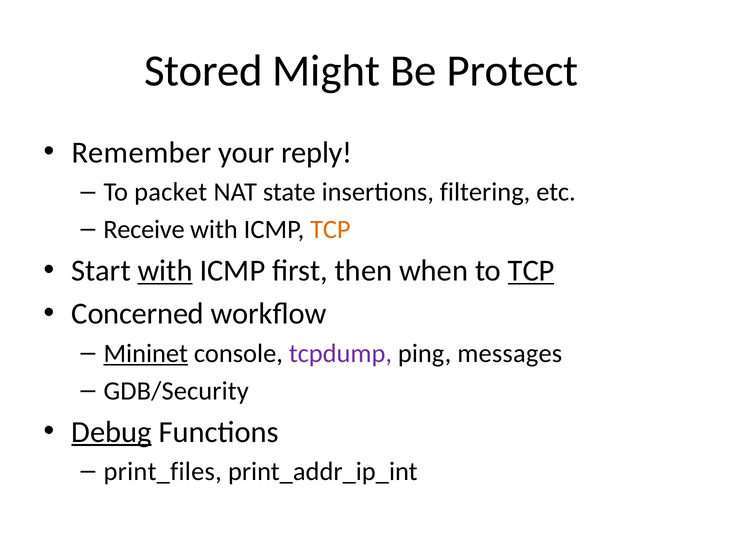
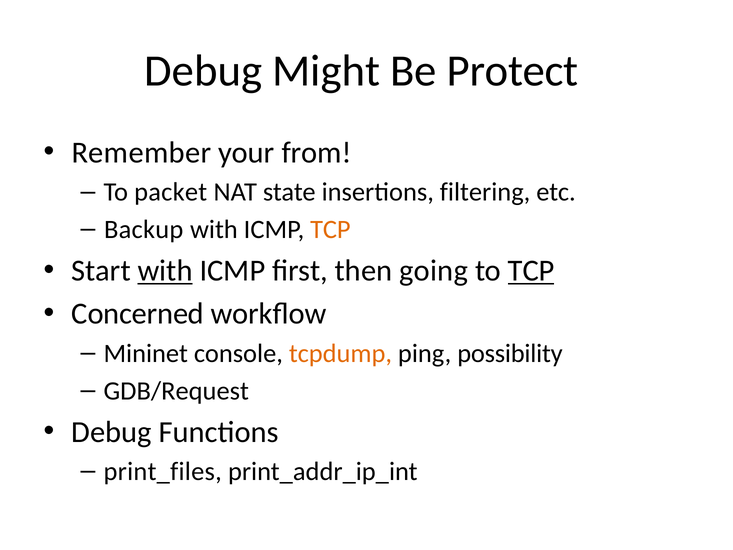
Stored at (203, 71): Stored -> Debug
reply: reply -> from
Receive: Receive -> Backup
when: when -> going
Mininet underline: present -> none
tcpdump colour: purple -> orange
messages: messages -> possibility
GDB/Security: GDB/Security -> GDB/Request
Debug at (112, 432) underline: present -> none
